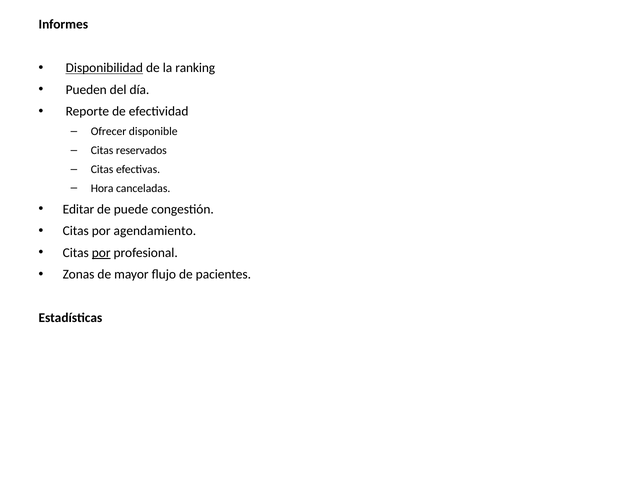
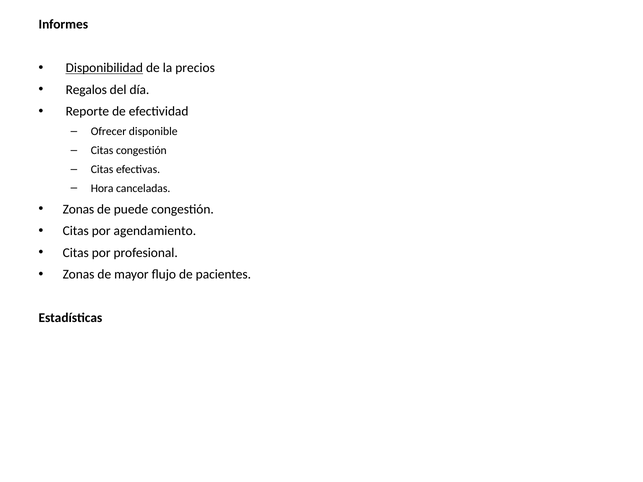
ranking: ranking -> precios
Pueden: Pueden -> Regalos
Citas reservados: reservados -> congestión
Editar at (78, 209): Editar -> Zonas
por at (101, 253) underline: present -> none
